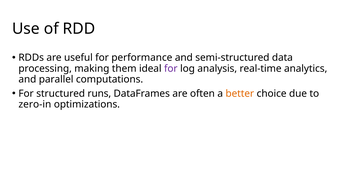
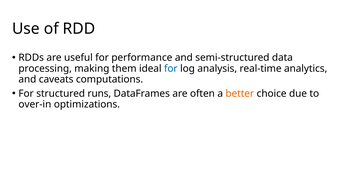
for at (171, 68) colour: purple -> blue
parallel: parallel -> caveats
zero-in: zero-in -> over-in
